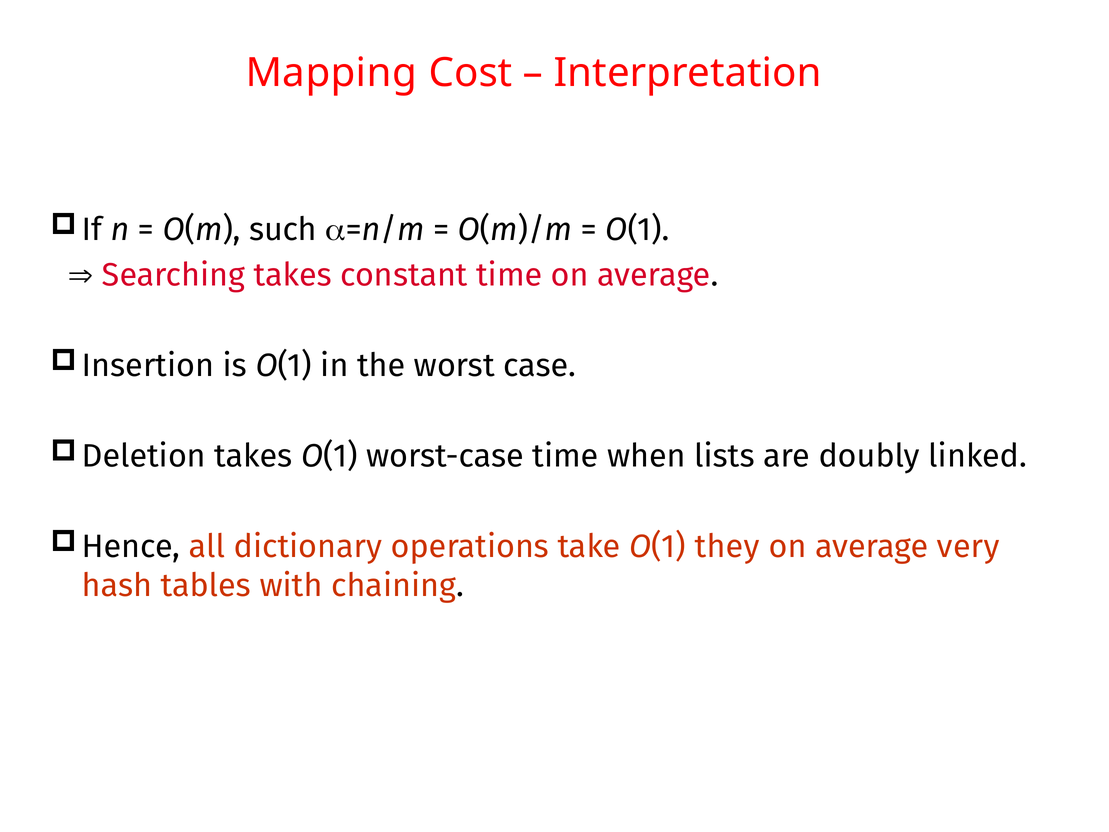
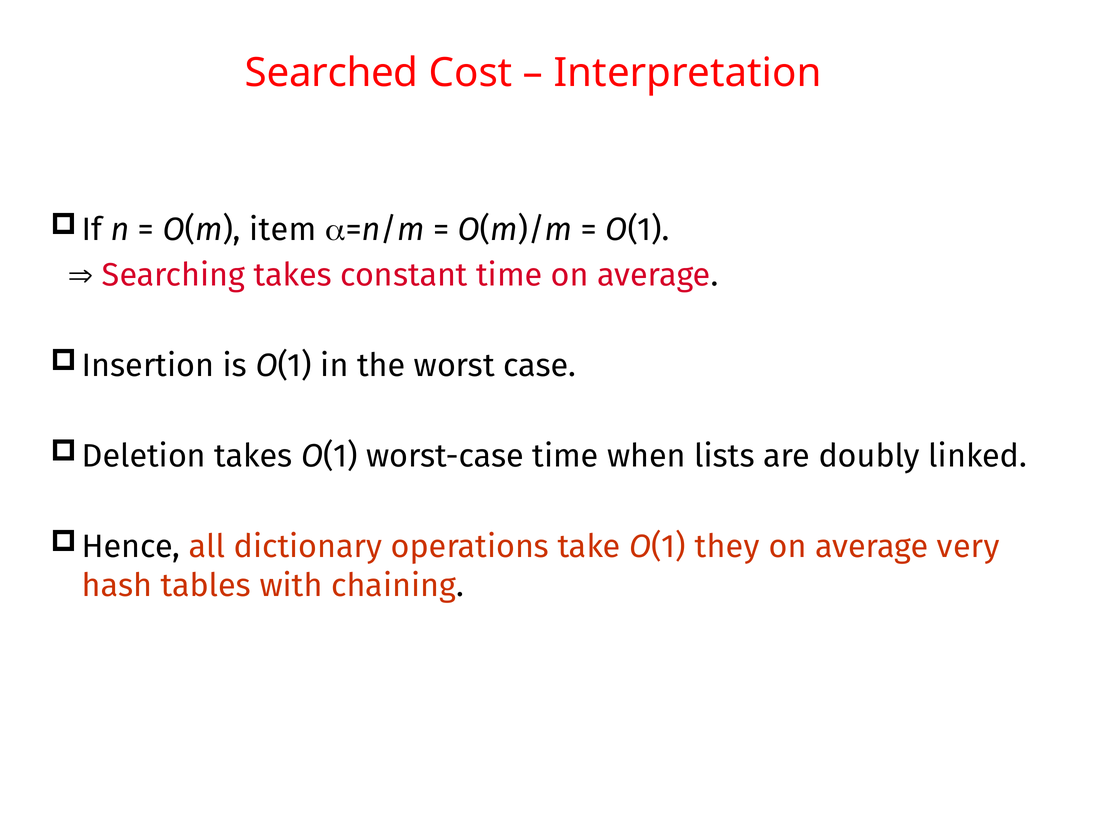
Mapping: Mapping -> Searched
such: such -> item
